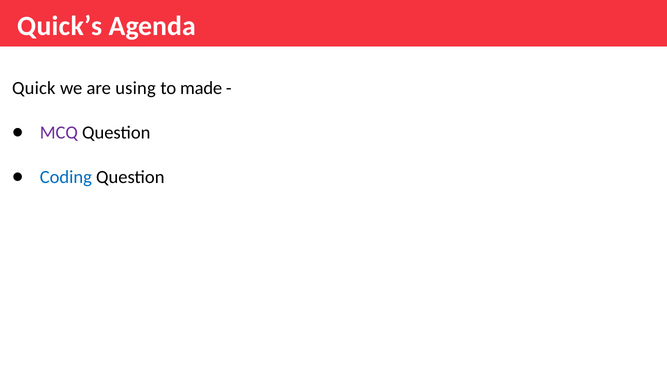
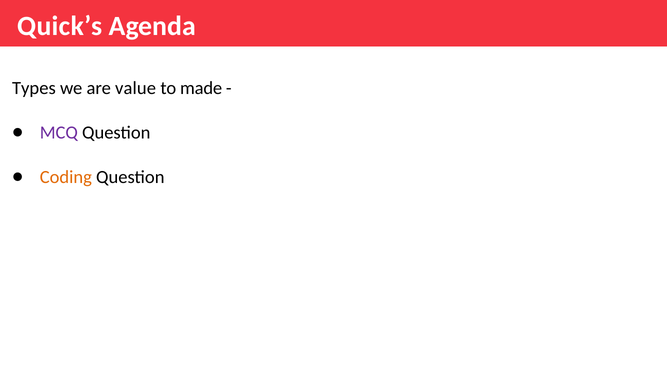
Quick: Quick -> Types
using: using -> value
Coding colour: blue -> orange
